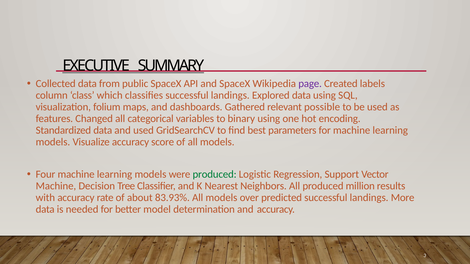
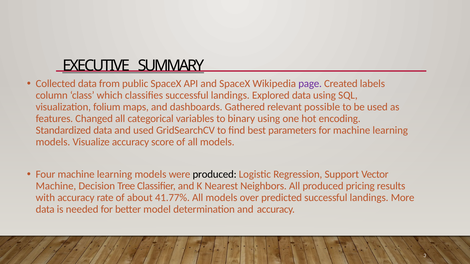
produced at (215, 175) colour: green -> black
million: million -> pricing
83.93%: 83.93% -> 41.77%
